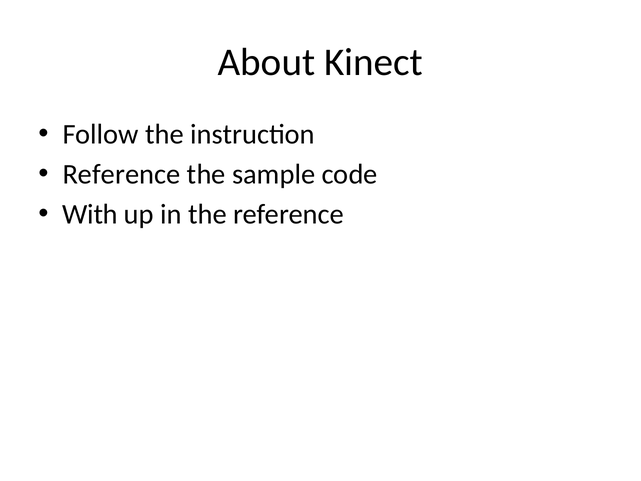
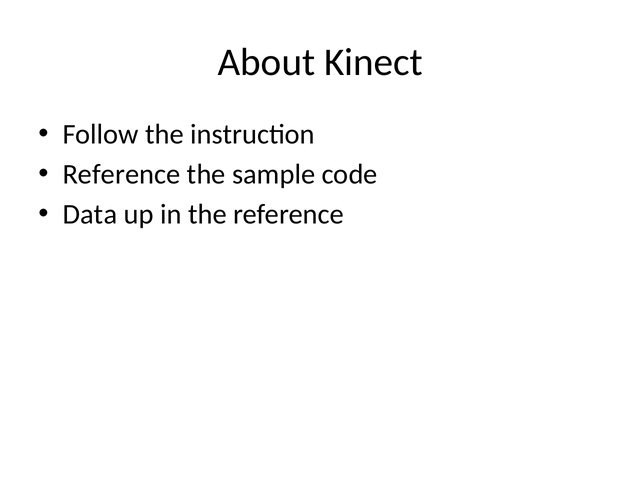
With: With -> Data
